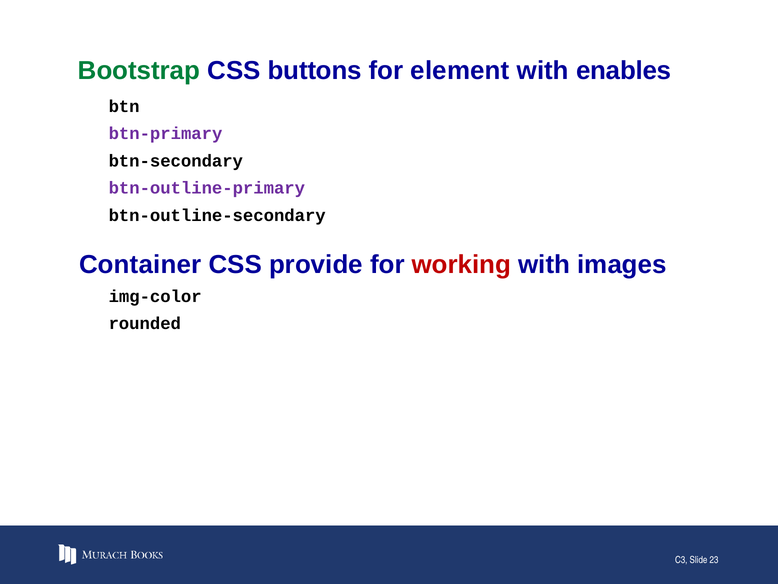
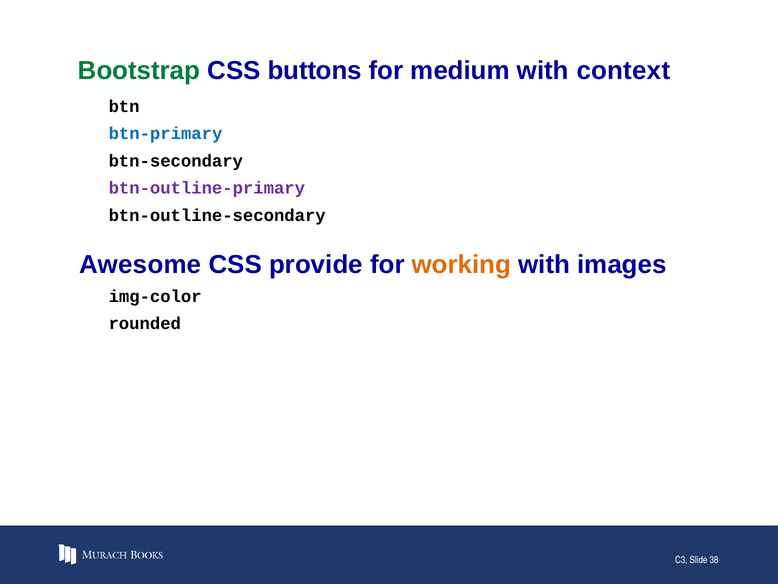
element: element -> medium
enables: enables -> context
btn-primary colour: purple -> blue
Container: Container -> Awesome
working colour: red -> orange
23: 23 -> 38
